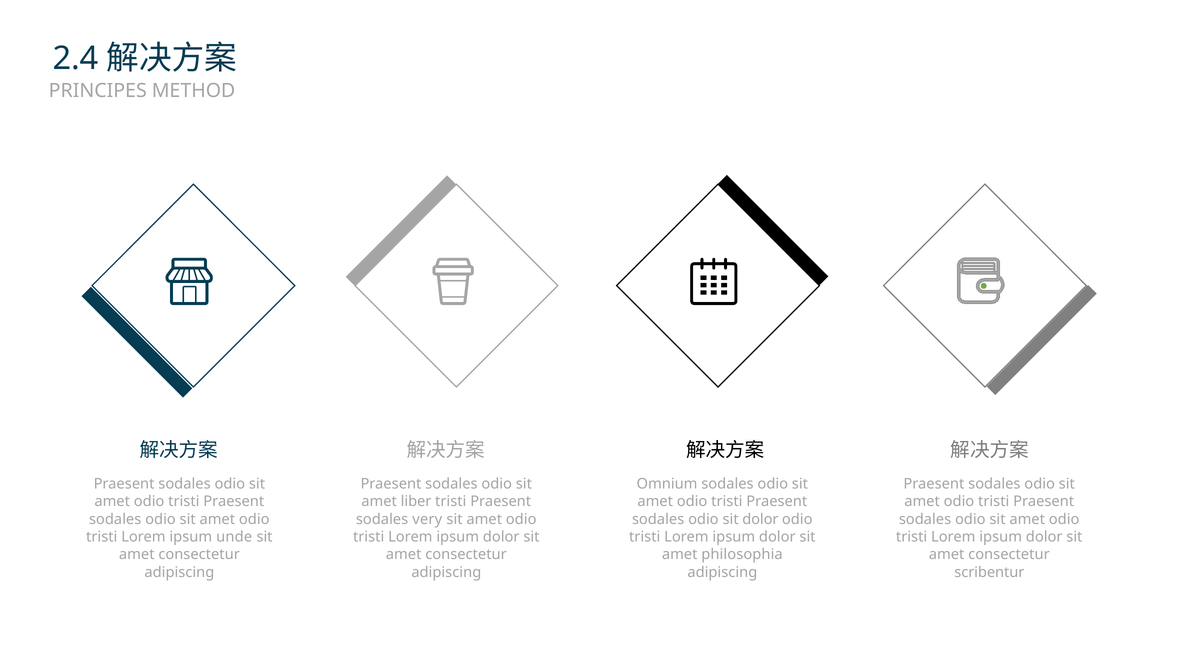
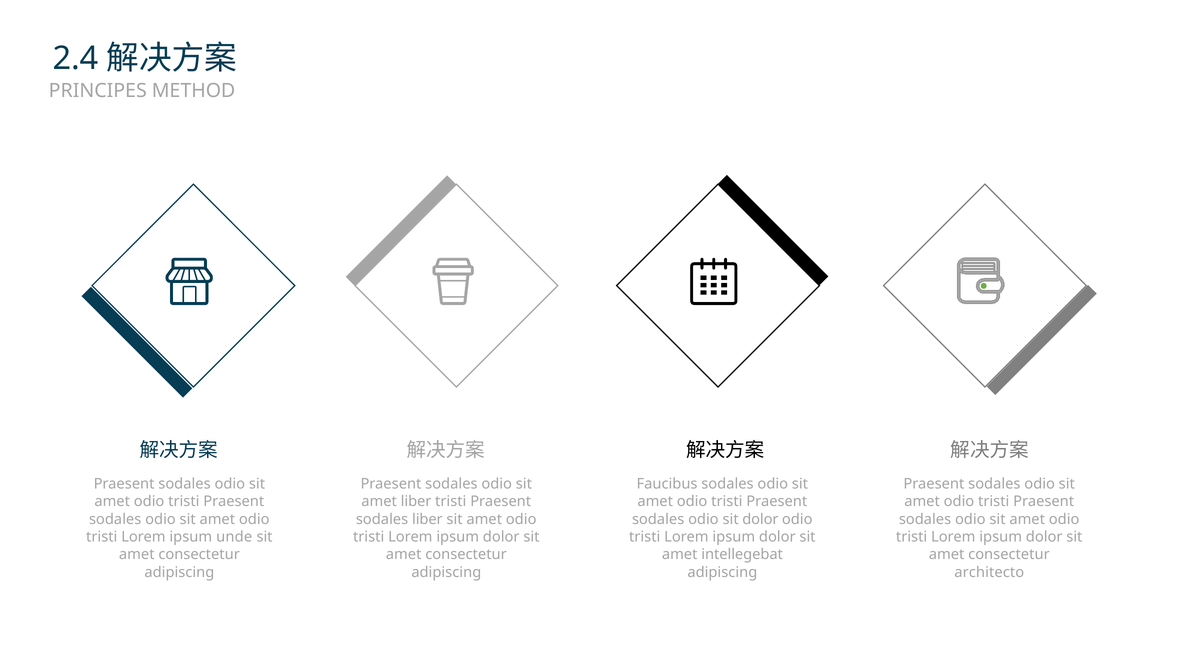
Omnium: Omnium -> Faucibus
sodales very: very -> liber
philosophia: philosophia -> intellegebat
scribentur: scribentur -> architecto
